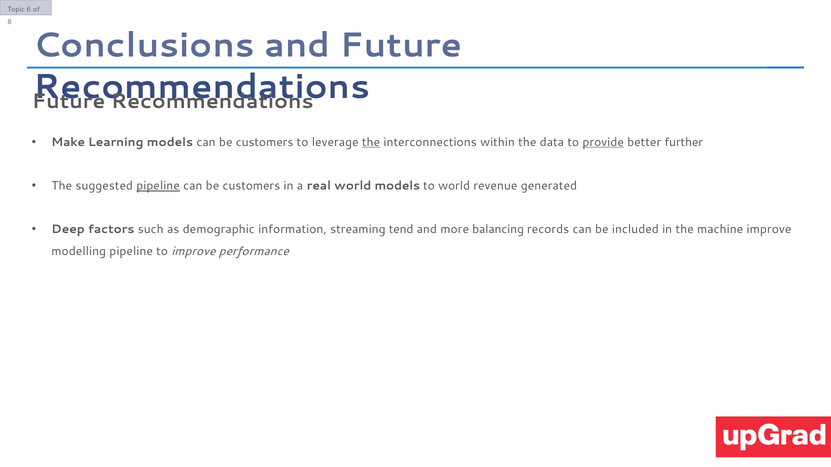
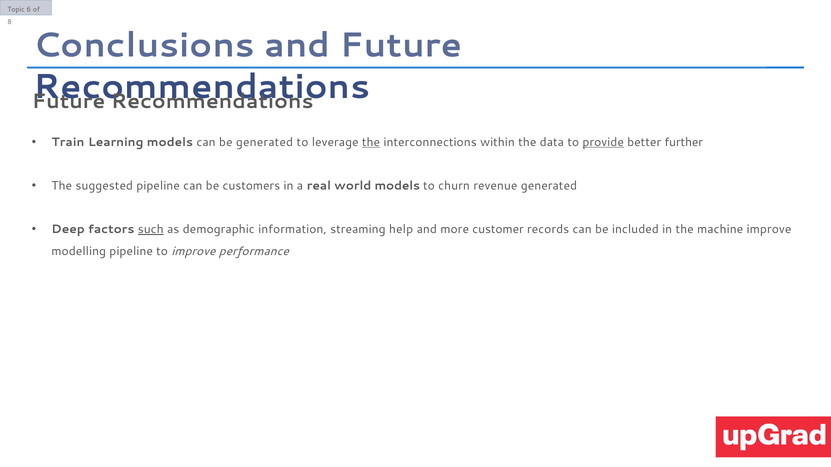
Make: Make -> Train
models can be customers: customers -> generated
pipeline at (158, 186) underline: present -> none
to world: world -> churn
such underline: none -> present
tend: tend -> help
balancing: balancing -> customer
